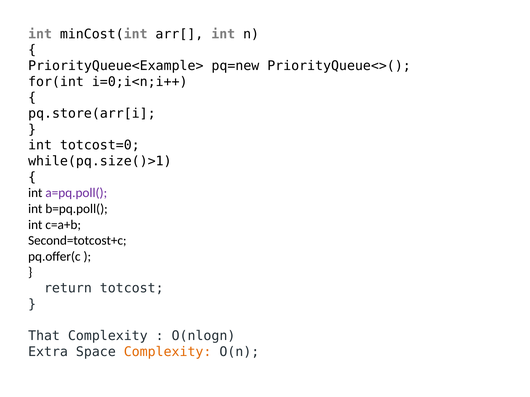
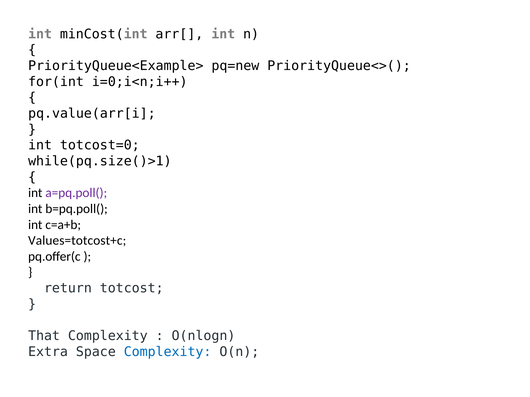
pq.store(arr[i: pq.store(arr[i -> pq.value(arr[i
Second=totcost+c: Second=totcost+c -> Values=totcost+c
Complexity at (168, 352) colour: orange -> blue
